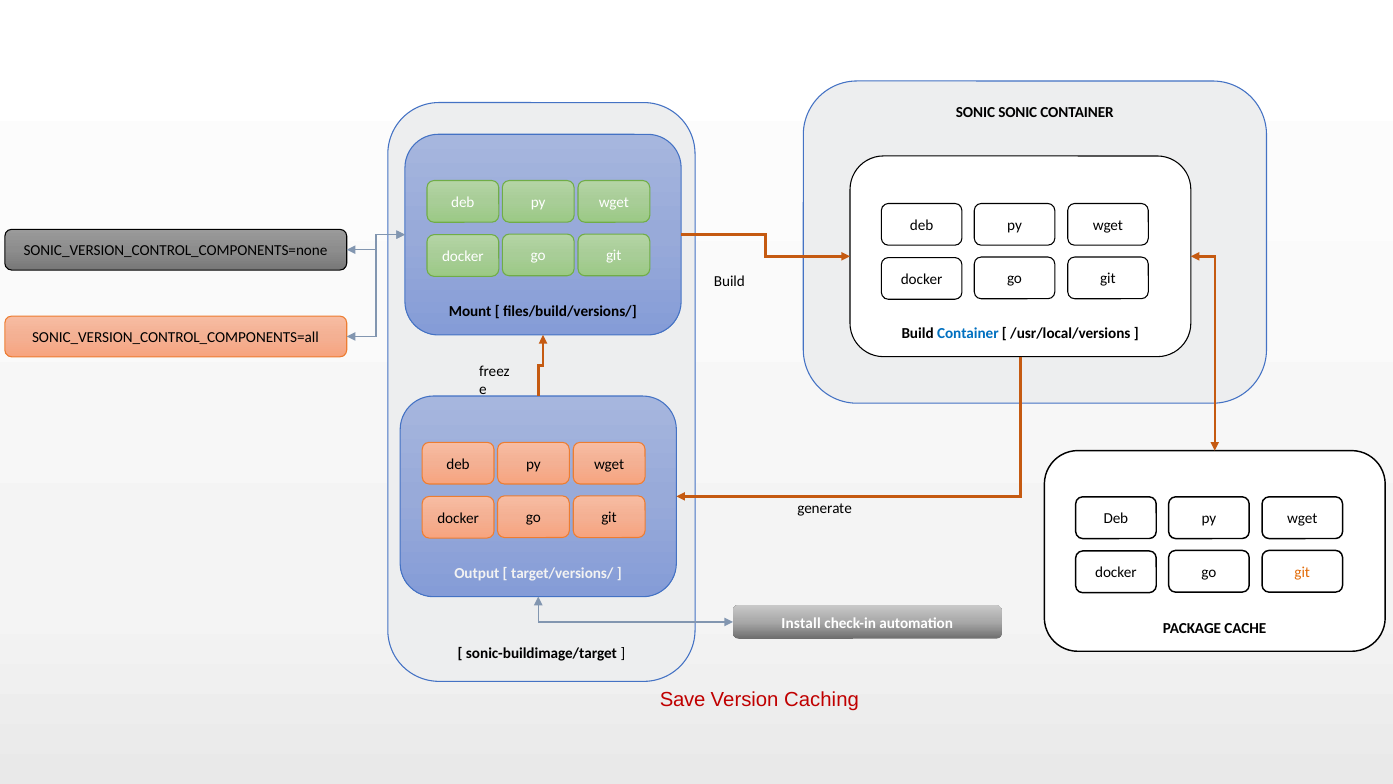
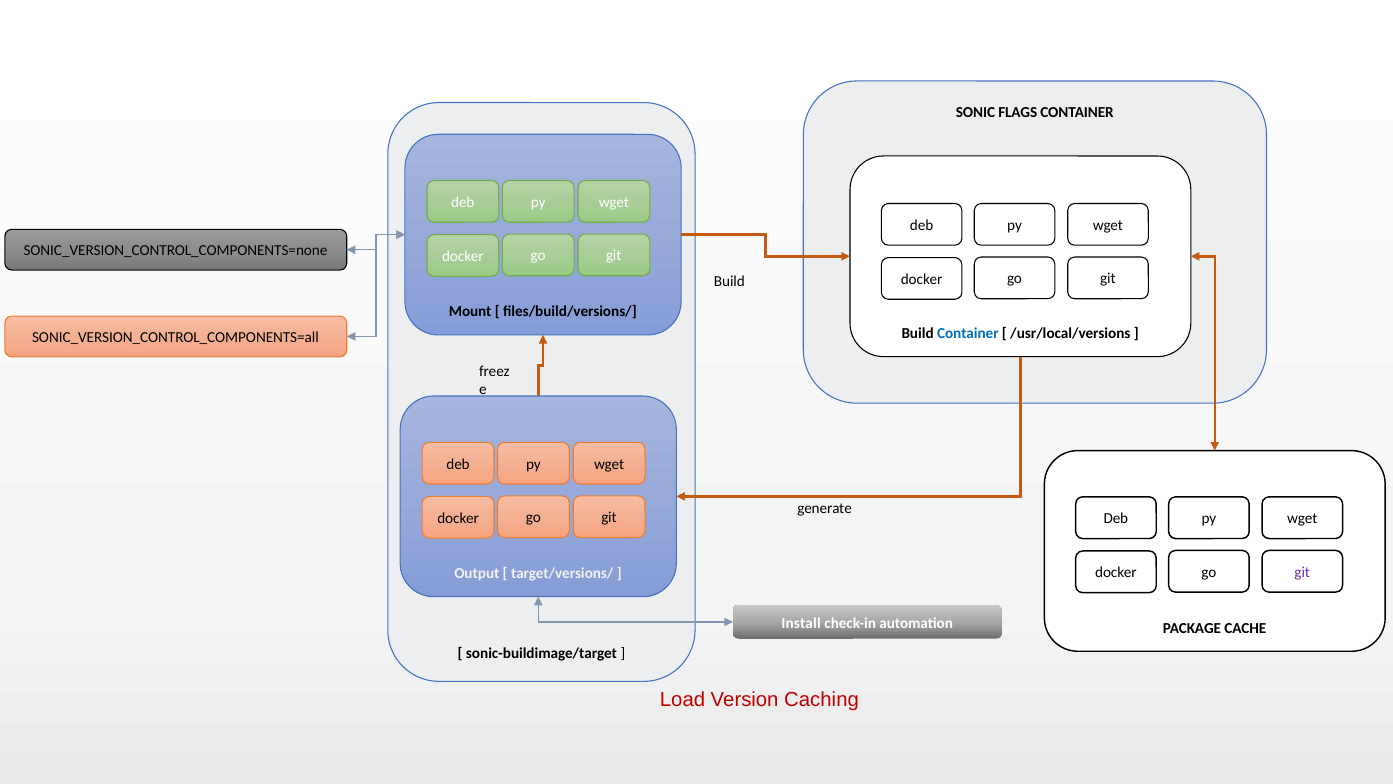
SONIC SONIC: SONIC -> FLAGS
git at (1302, 572) colour: orange -> purple
Save: Save -> Load
